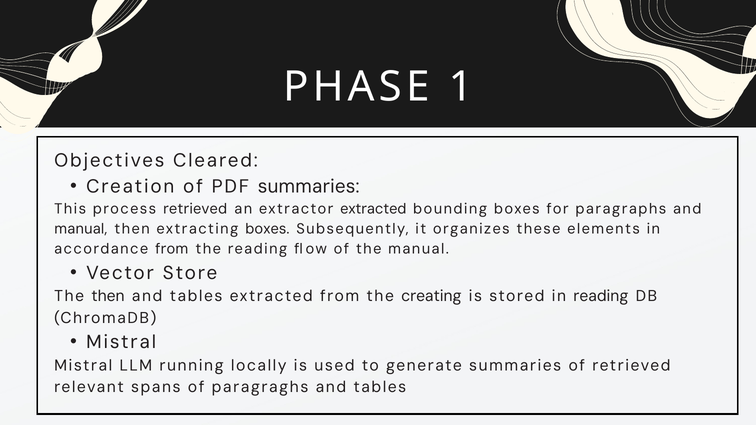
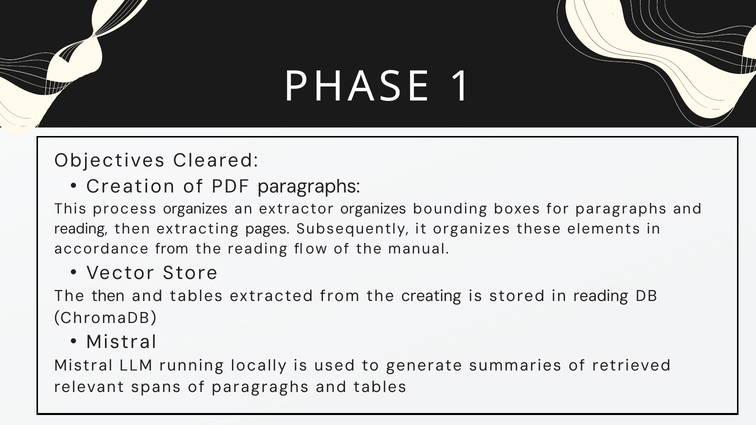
PDF summaries: summaries -> paragraphs
process retrieved: retrieved -> organizes
extractor extracted: extracted -> organizes
manual at (81, 229): manual -> reading
extracting boxes: boxes -> pages
